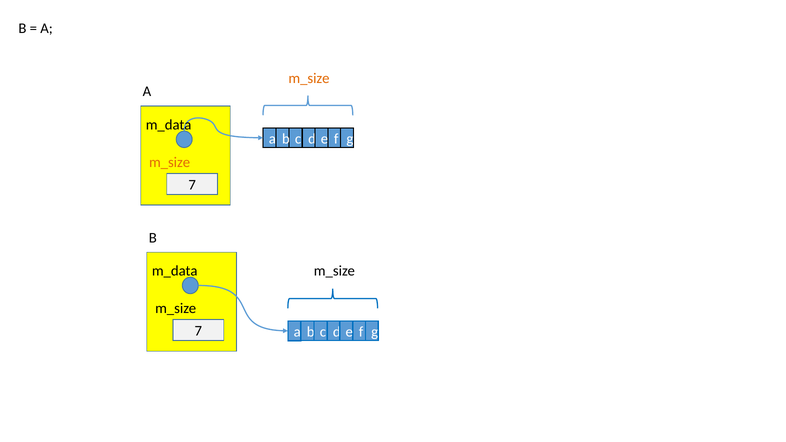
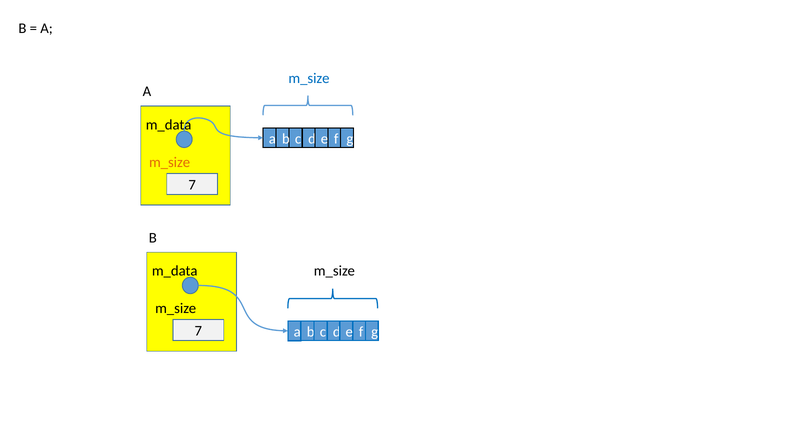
m_size at (309, 78) colour: orange -> blue
